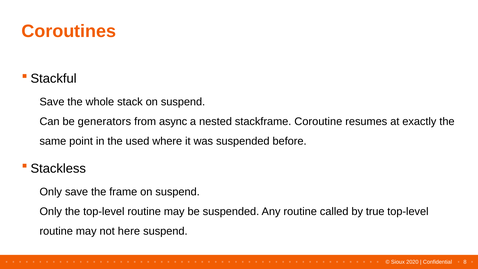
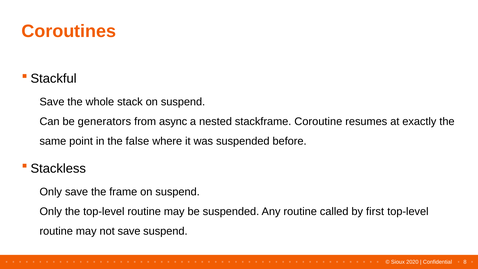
used: used -> false
true: true -> first
not here: here -> save
